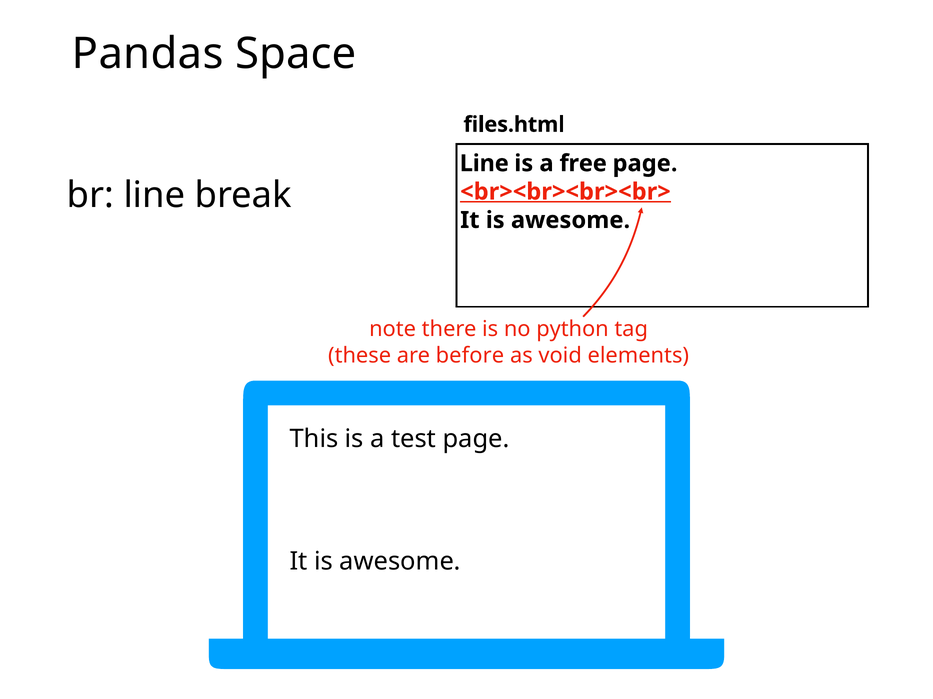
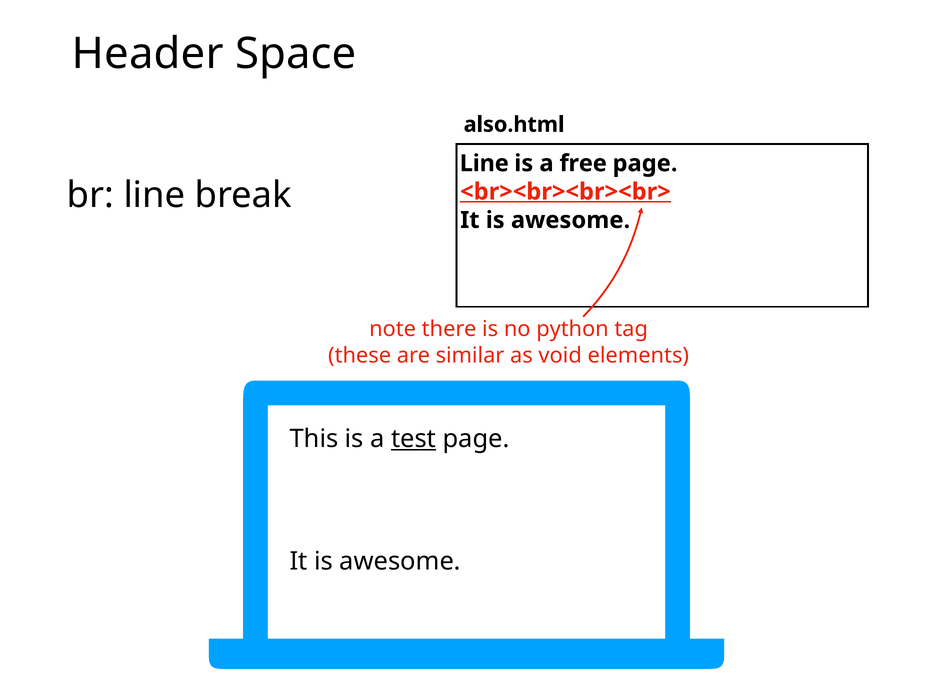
Pandas: Pandas -> Header
files.html: files.html -> also.html
before: before -> similar
test underline: none -> present
